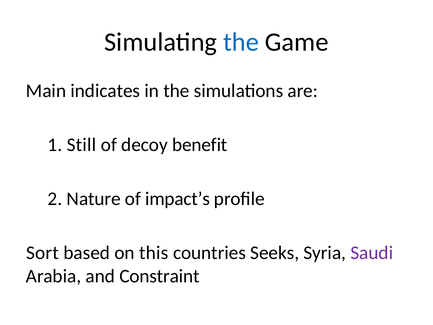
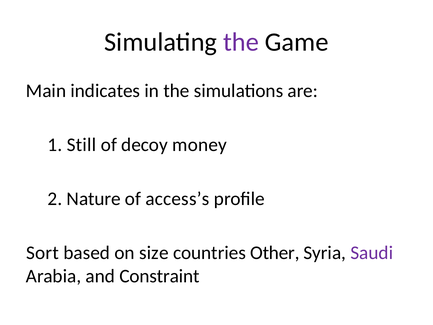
the at (241, 42) colour: blue -> purple
benefit: benefit -> money
impact’s: impact’s -> access’s
this: this -> size
Seeks: Seeks -> Other
